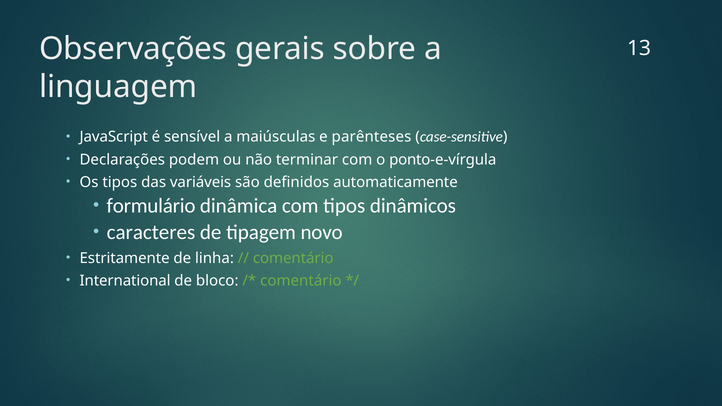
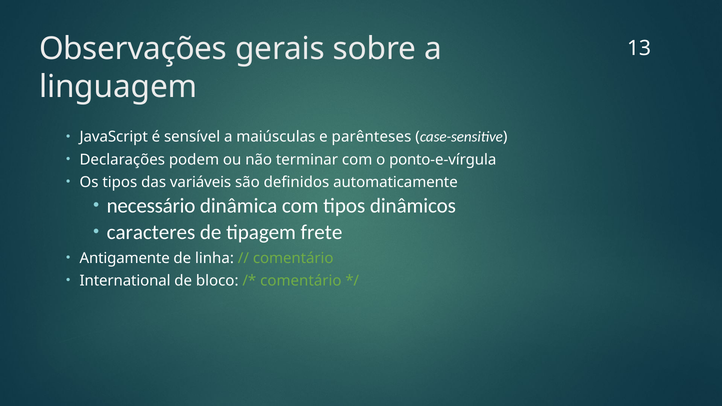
formulário: formulário -> necessário
novo: novo -> frete
Estritamente: Estritamente -> Antigamente
